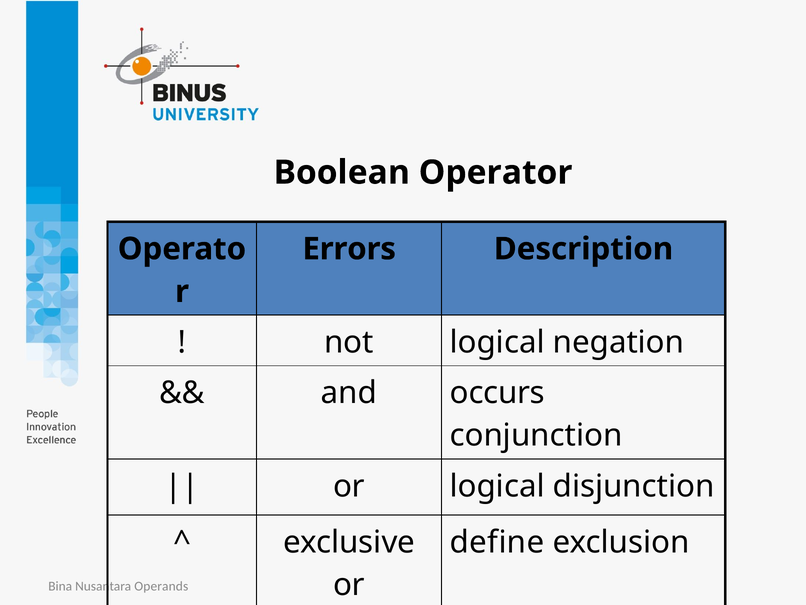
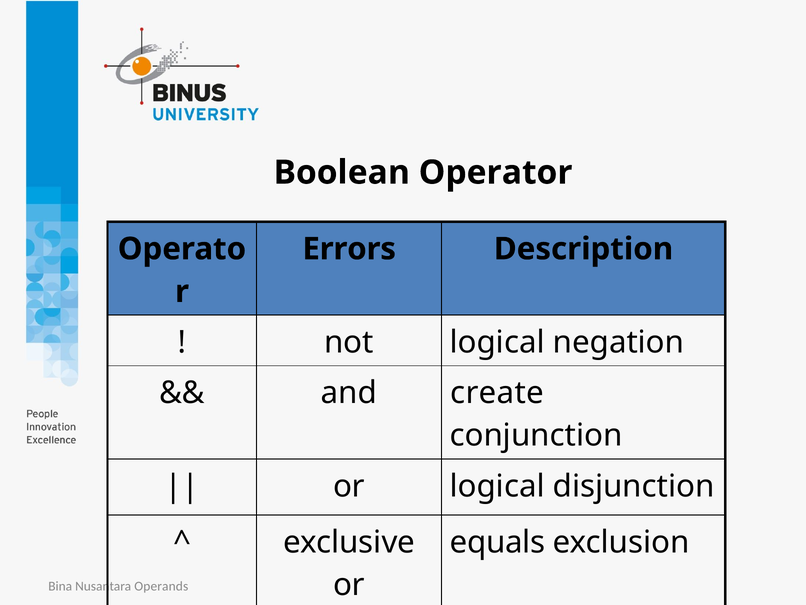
occurs: occurs -> create
define: define -> equals
